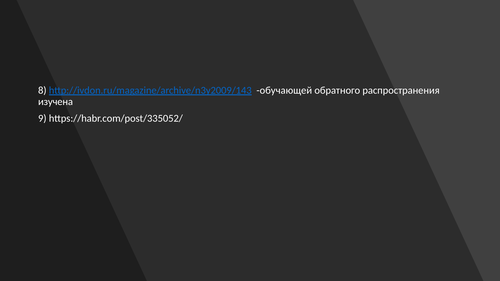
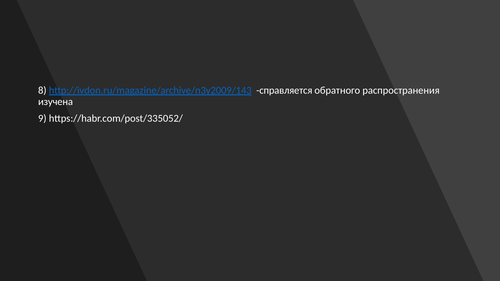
обучающей: обучающей -> справляется
